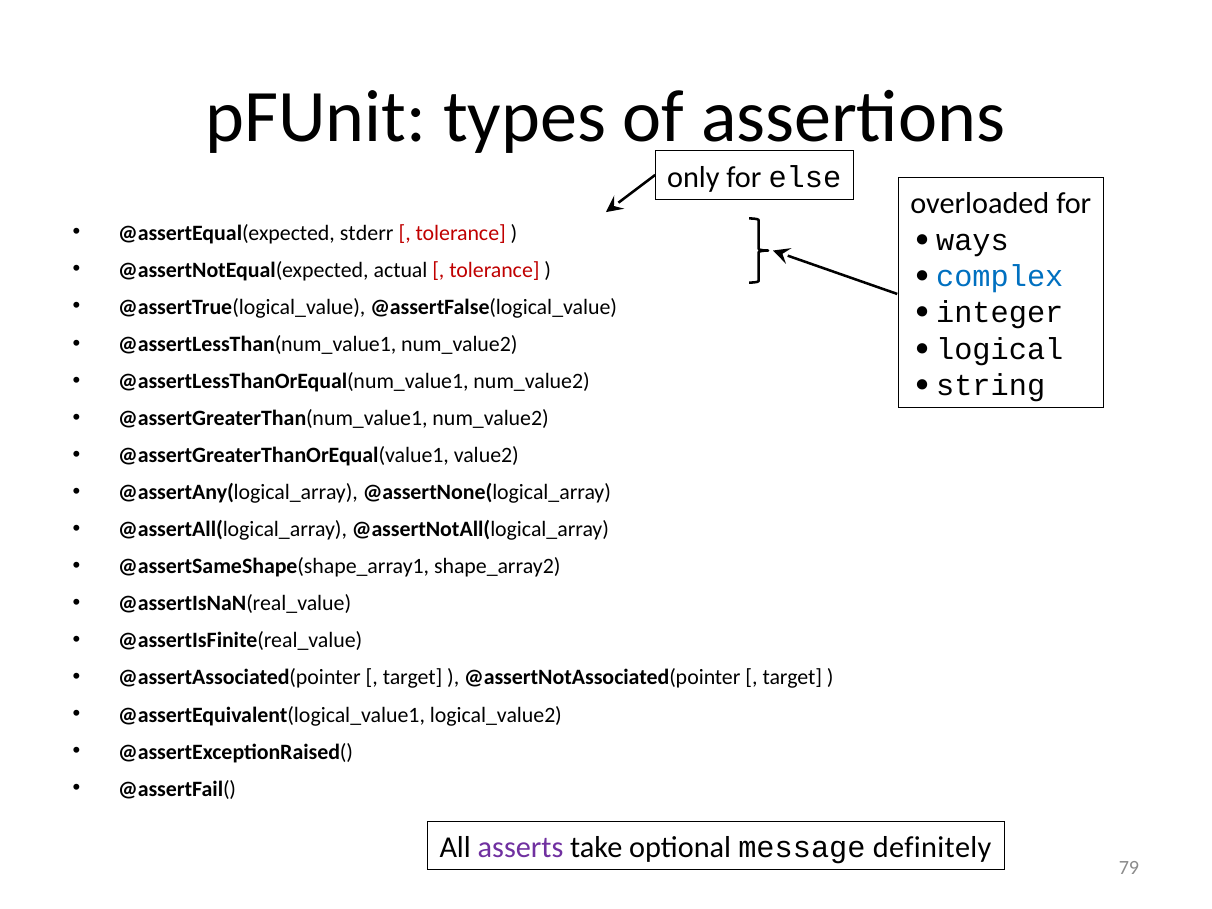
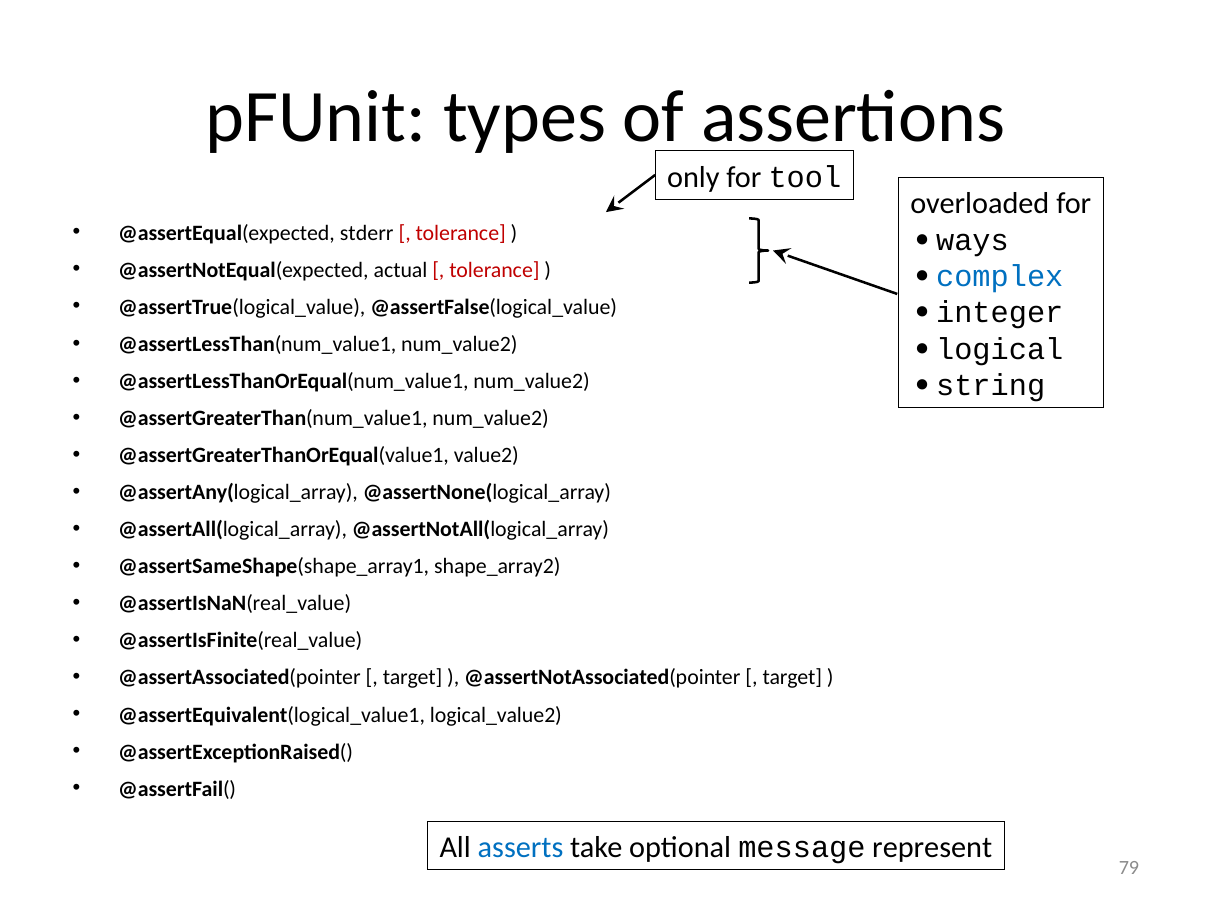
else: else -> tool
asserts colour: purple -> blue
definitely: definitely -> represent
